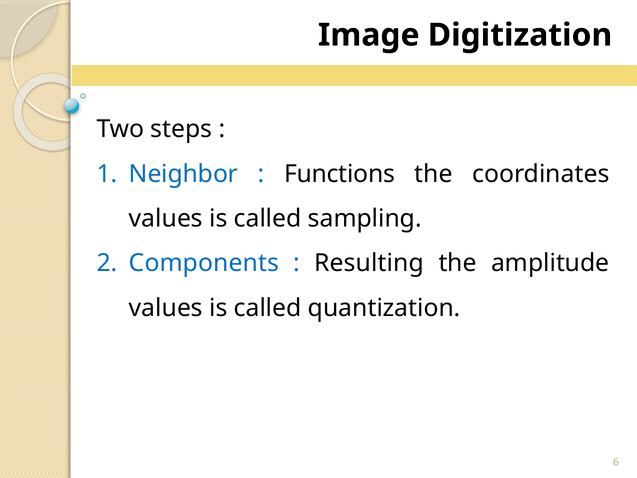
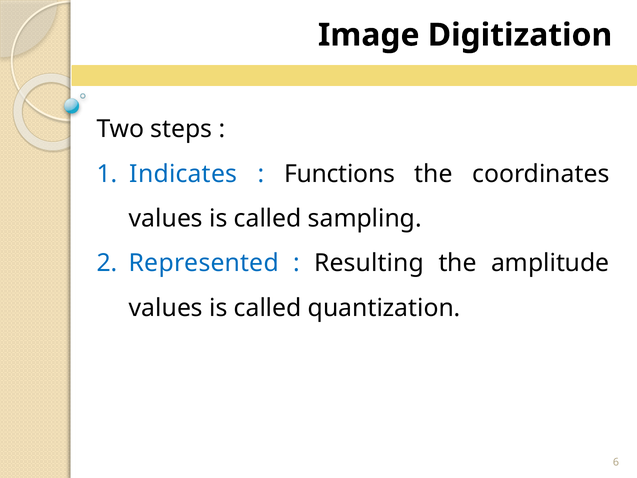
Neighbor: Neighbor -> Indicates
Components: Components -> Represented
